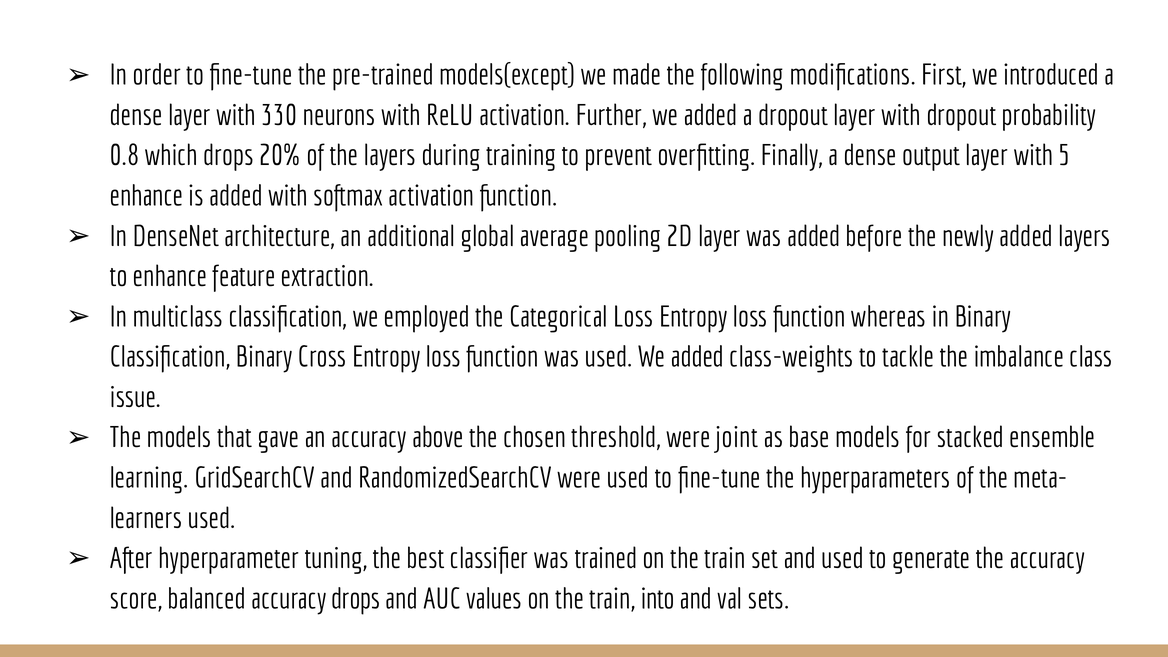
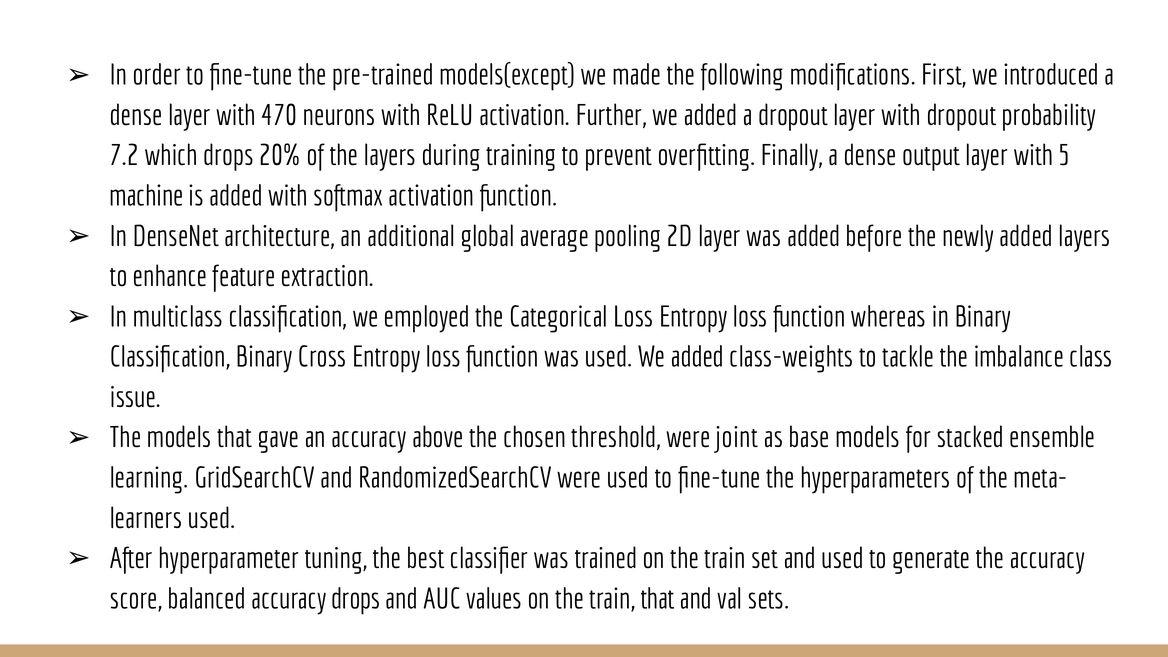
330: 330 -> 470
0.8: 0.8 -> 7.2
enhance at (146, 196): enhance -> machine
train into: into -> that
